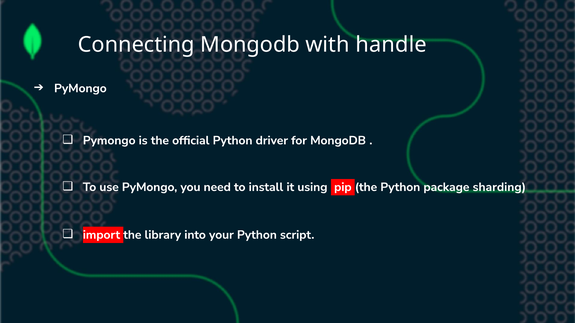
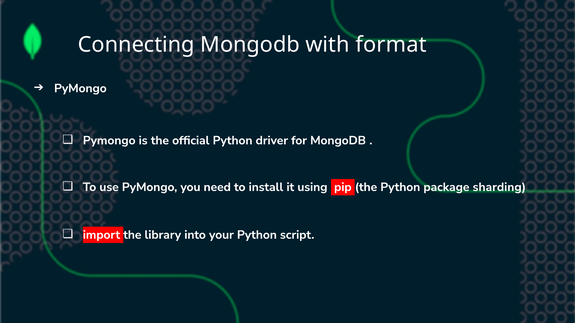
handle: handle -> format
